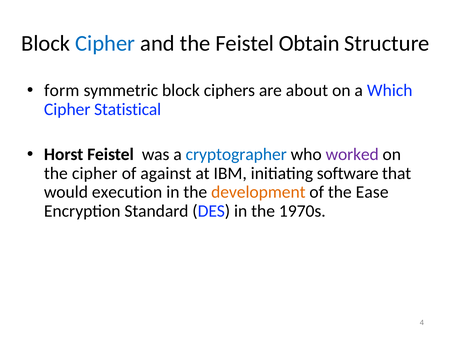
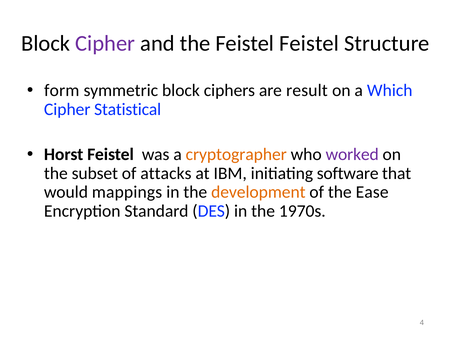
Cipher at (105, 43) colour: blue -> purple
Feistel Obtain: Obtain -> Feistel
about: about -> result
cryptographer colour: blue -> orange
the cipher: cipher -> subset
against: against -> attacks
execution: execution -> mappings
